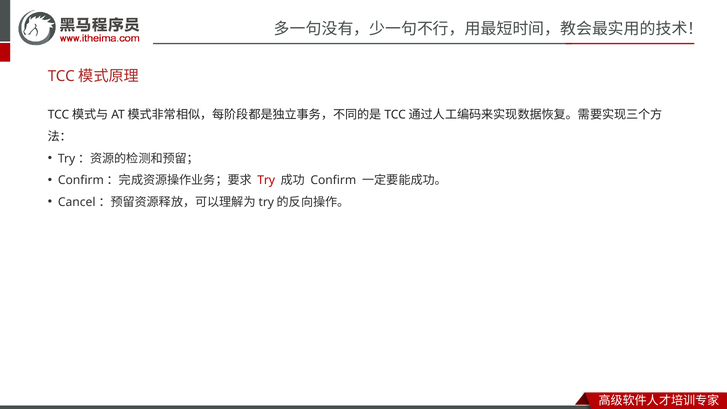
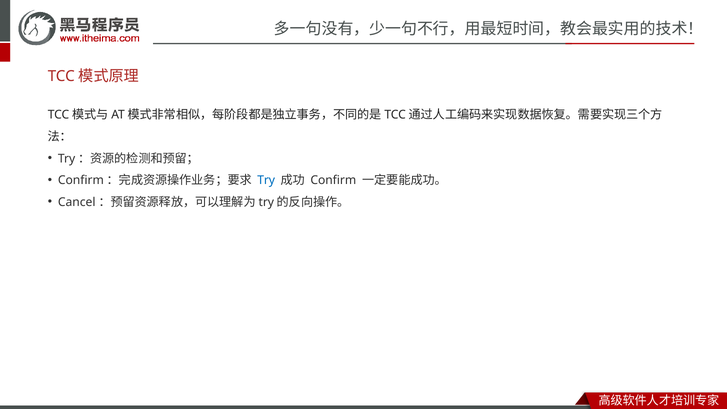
Try colour: red -> blue
